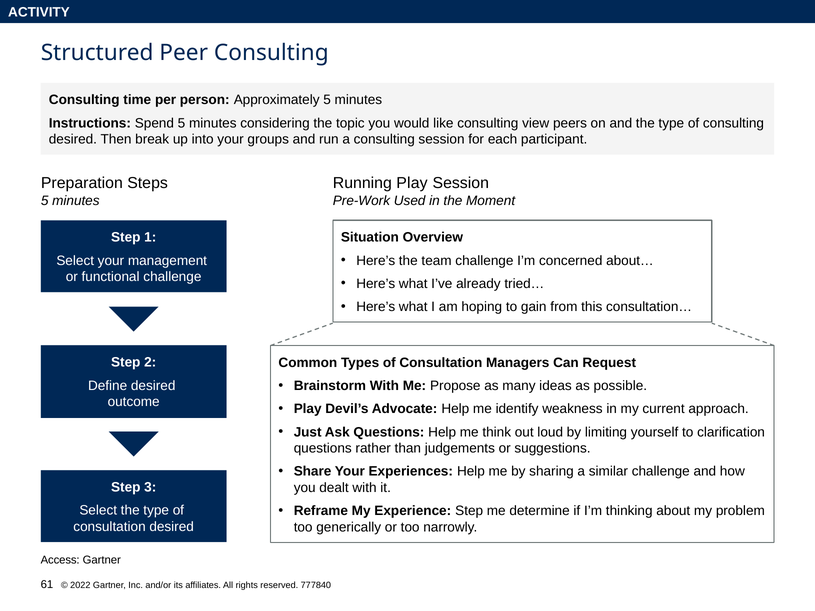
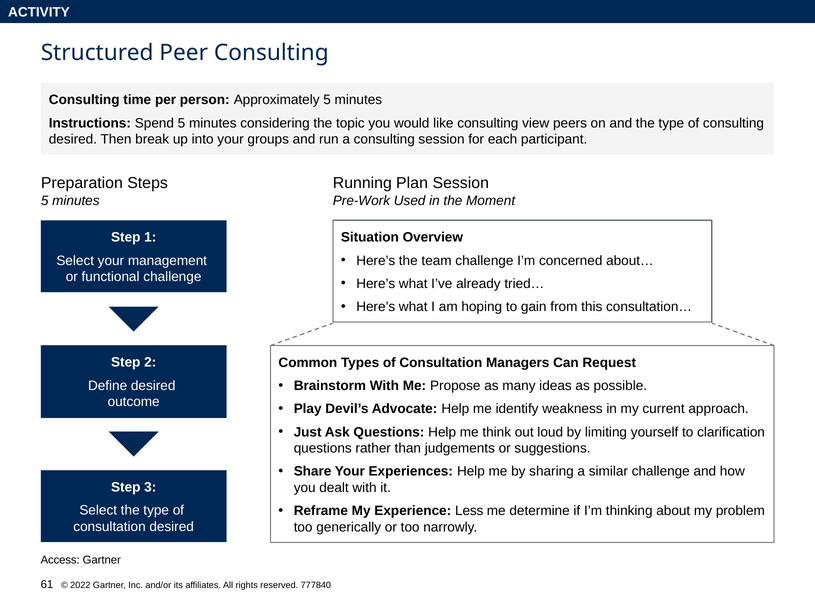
Running Play: Play -> Plan
Experience Step: Step -> Less
